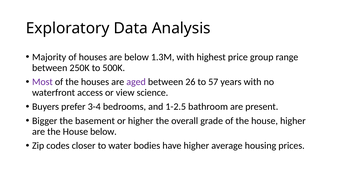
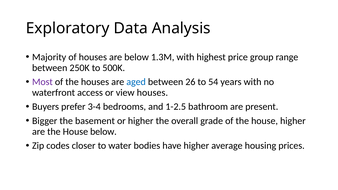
aged colour: purple -> blue
57: 57 -> 54
view science: science -> houses
